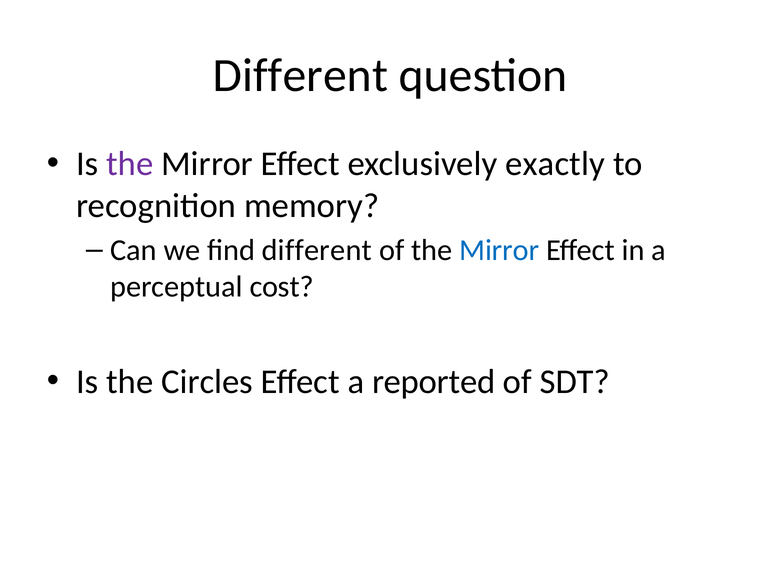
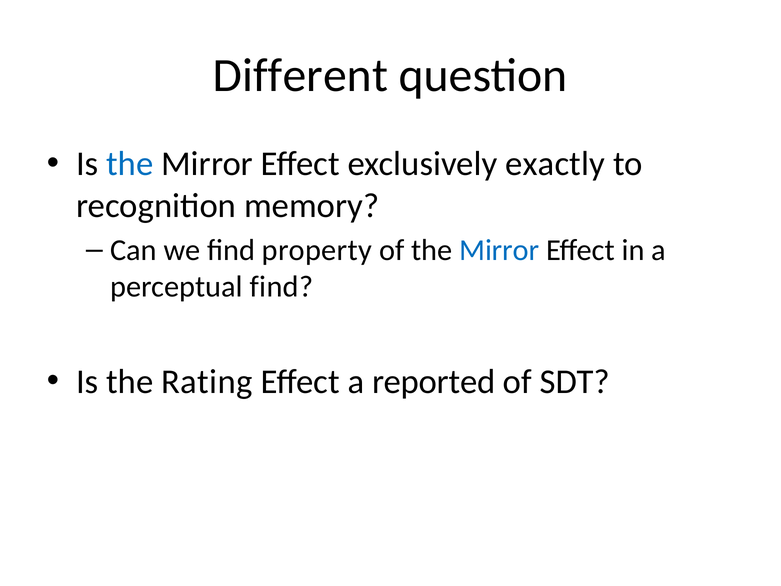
the at (130, 164) colour: purple -> blue
find different: different -> property
perceptual cost: cost -> find
Circles: Circles -> Rating
